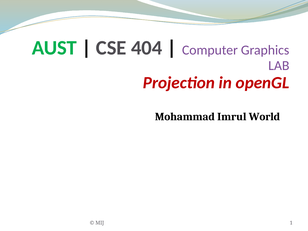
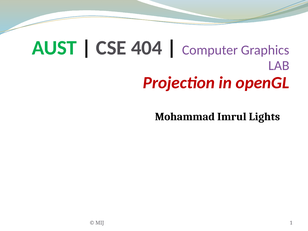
World: World -> Lights
